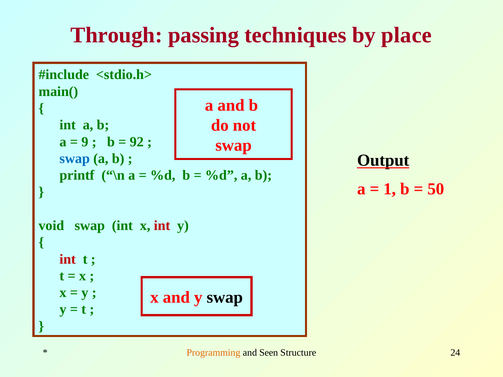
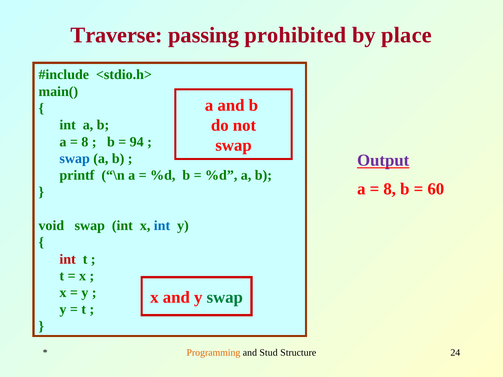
Through: Through -> Traverse
techniques: techniques -> prohibited
9 at (85, 142): 9 -> 8
92: 92 -> 94
Output colour: black -> purple
1 at (390, 189): 1 -> 8
50: 50 -> 60
int at (162, 226) colour: red -> blue
swap at (225, 298) colour: black -> green
Seen: Seen -> Stud
